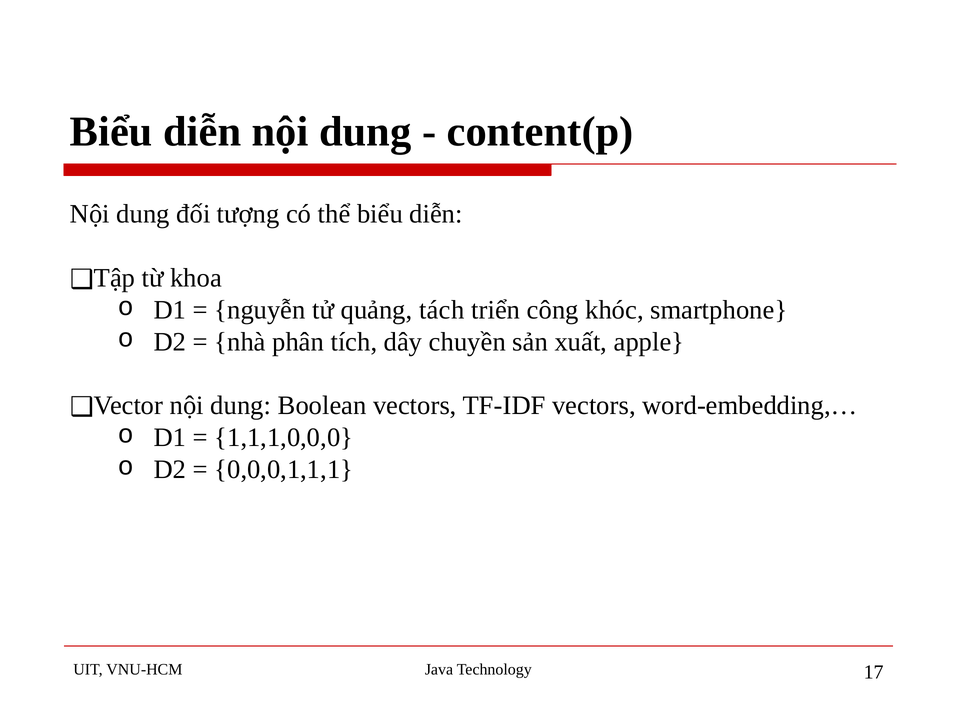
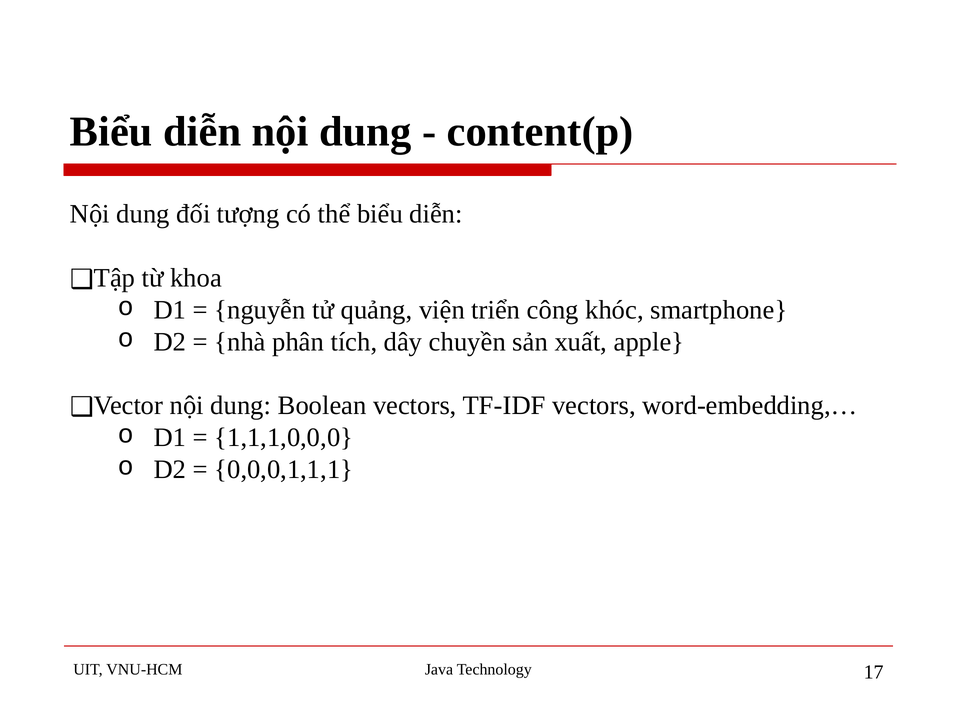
tách: tách -> viện
